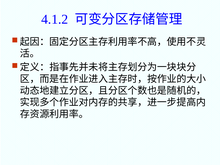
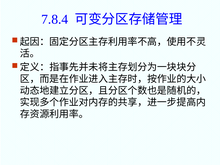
4.1.2: 4.1.2 -> 7.8.4
